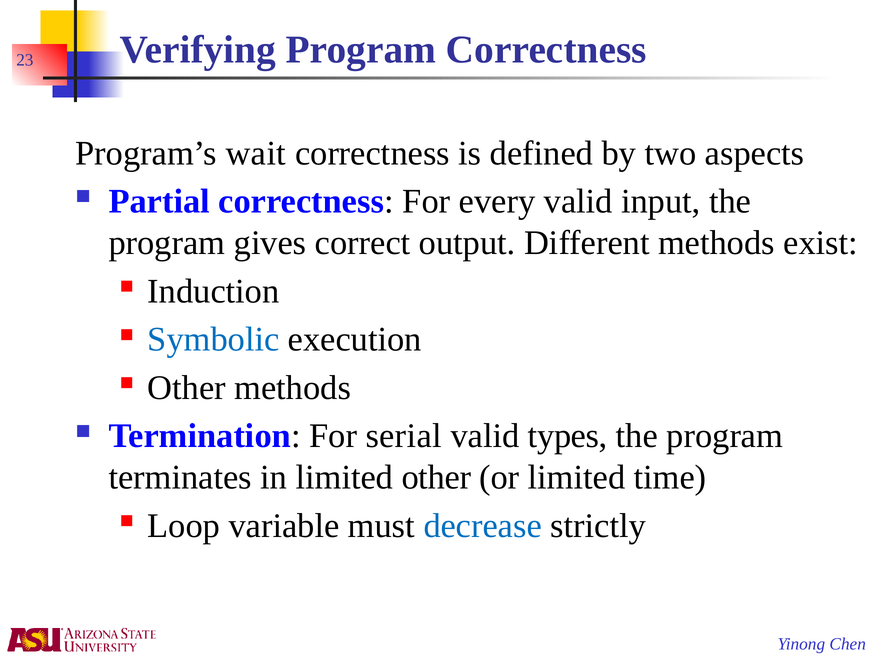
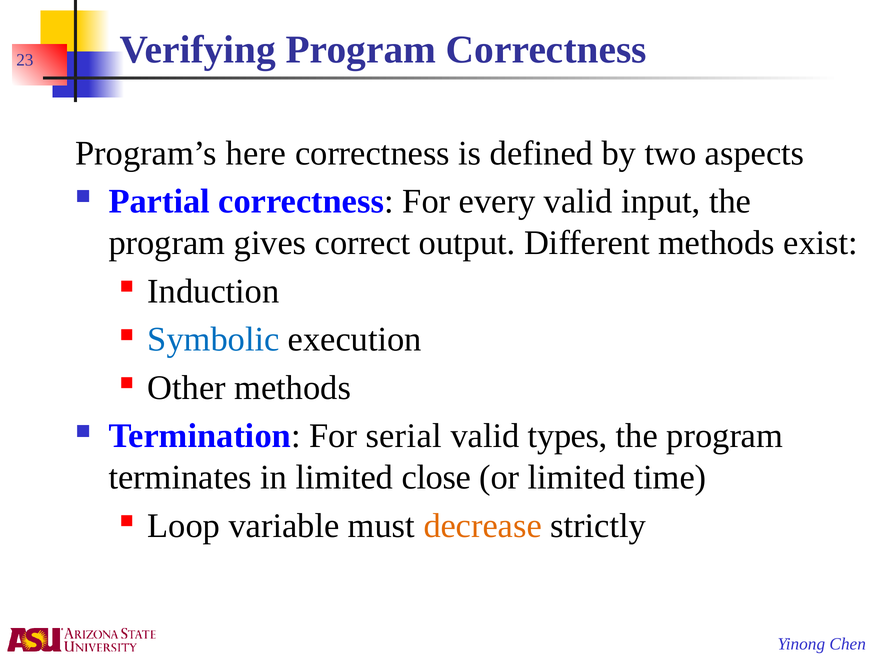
wait: wait -> here
limited other: other -> close
decrease colour: blue -> orange
